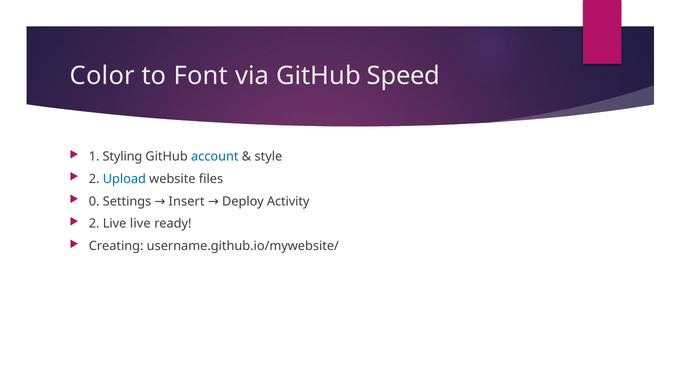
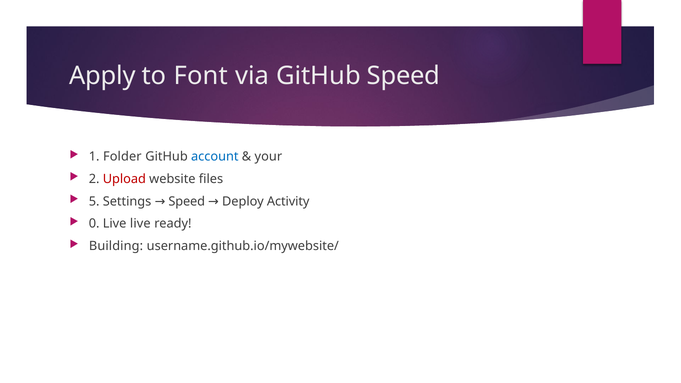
Color: Color -> Apply
Styling: Styling -> Folder
style: style -> your
Upload colour: blue -> red
0: 0 -> 5
Settings Insert: Insert -> Speed
2 at (94, 224): 2 -> 0
Creating: Creating -> Building
